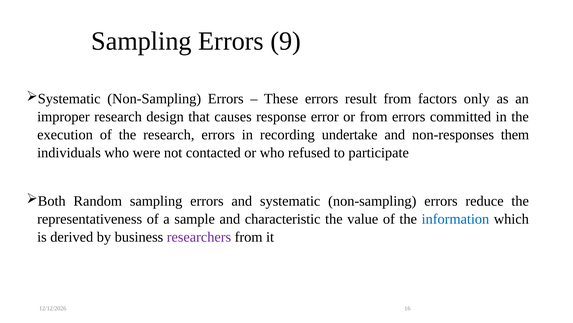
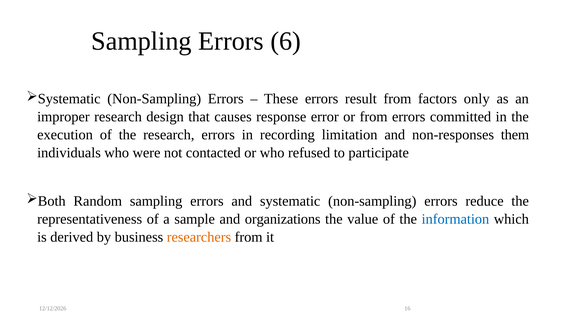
9: 9 -> 6
undertake: undertake -> limitation
characteristic: characteristic -> organizations
researchers colour: purple -> orange
